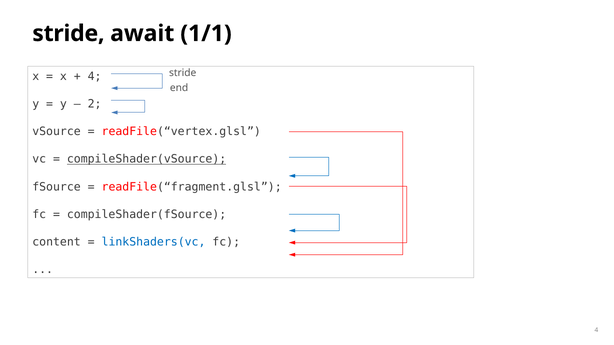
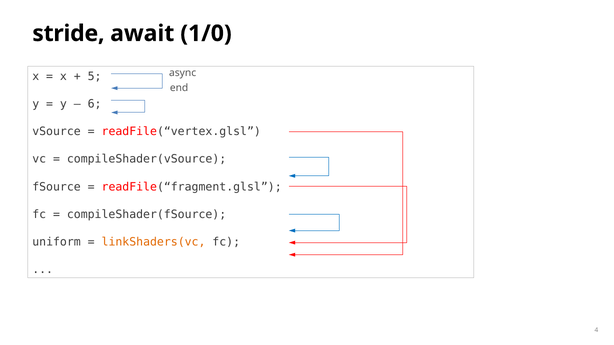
1/1: 1/1 -> 1/0
stride at (183, 73): stride -> async
4 at (95, 76): 4 -> 5
2: 2 -> 6
compileShader(vSource underline: present -> none
content: content -> uniform
linkShaders(vc colour: blue -> orange
